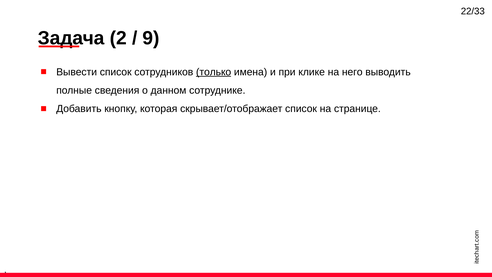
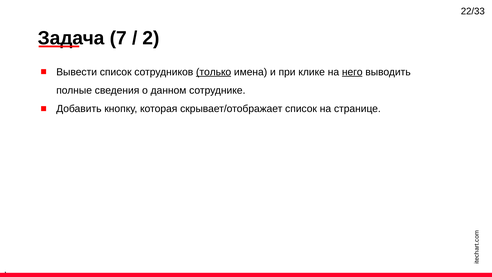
2: 2 -> 7
9: 9 -> 2
него underline: none -> present
